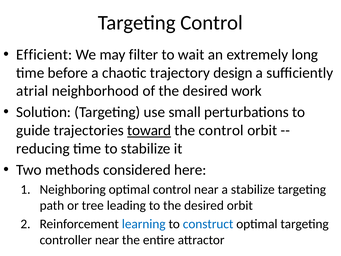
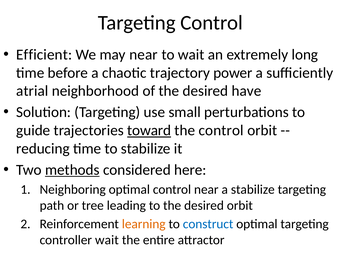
may filter: filter -> near
design: design -> power
work: work -> have
methods underline: none -> present
learning colour: blue -> orange
controller near: near -> wait
